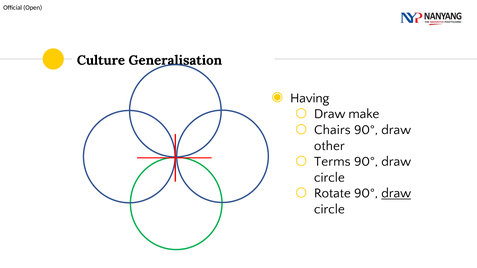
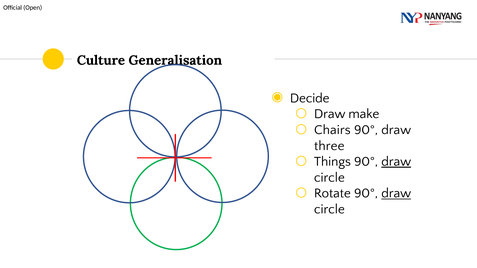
Having: Having -> Decide
other: other -> three
Terms: Terms -> Things
draw at (396, 162) underline: none -> present
